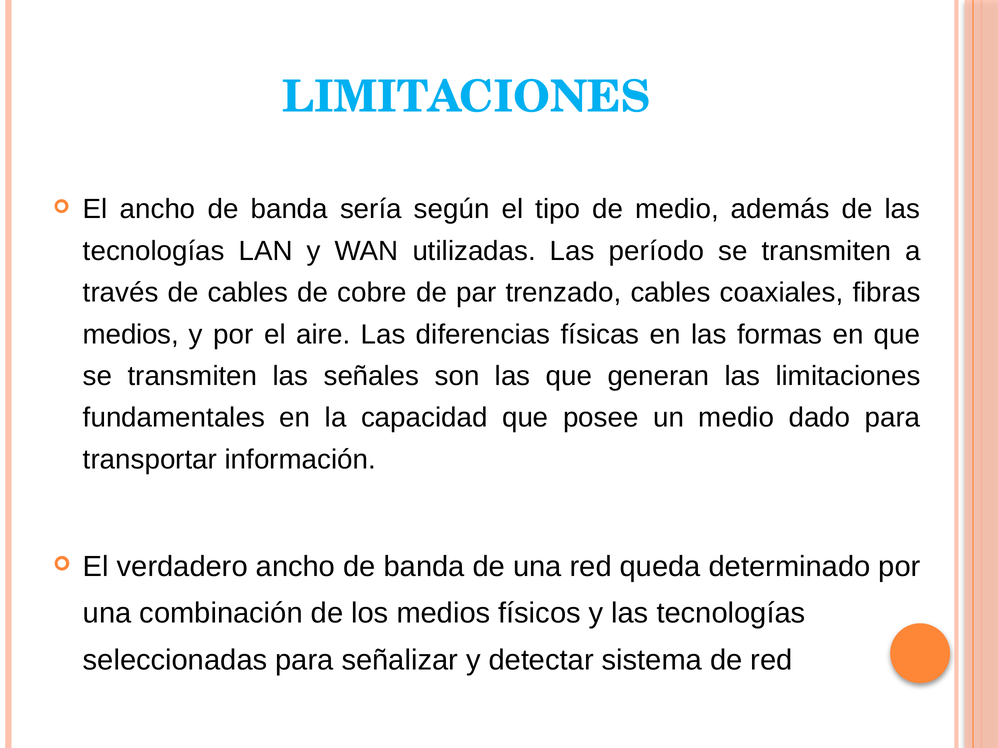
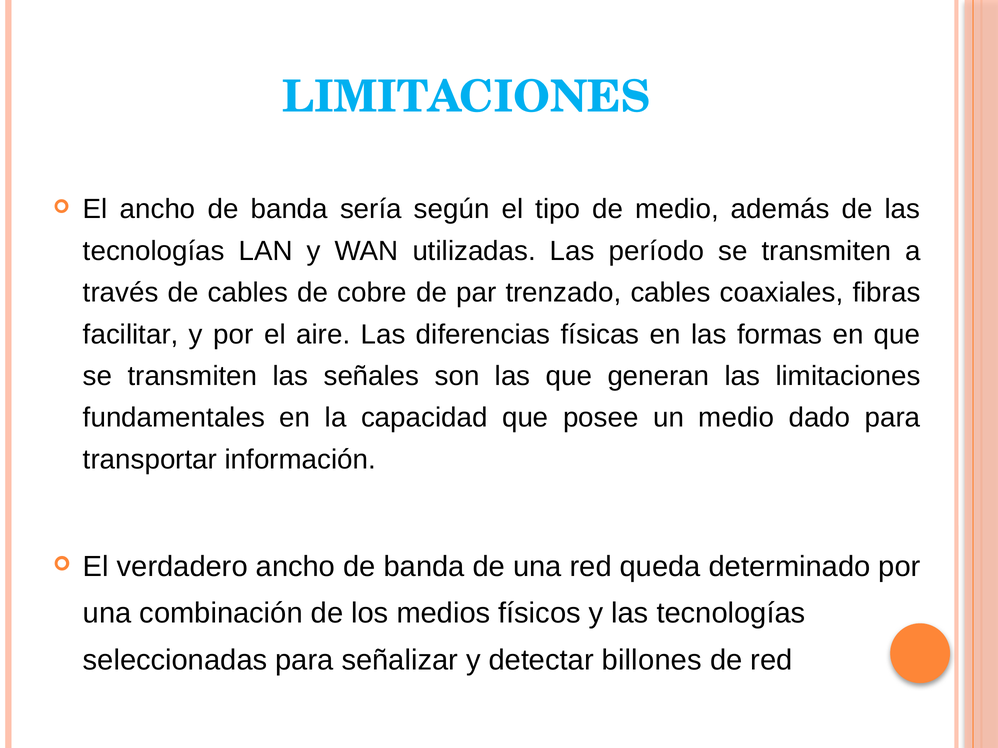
medios at (131, 335): medios -> facilitar
sistema: sistema -> billones
